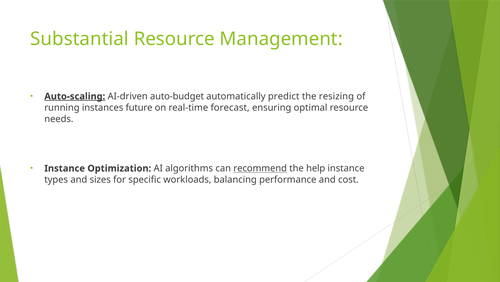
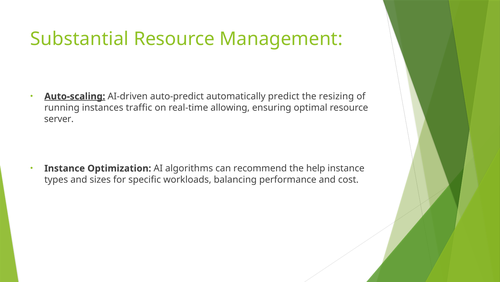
auto-budget: auto-budget -> auto-predict
future: future -> traffic
forecast: forecast -> allowing
needs: needs -> server
recommend underline: present -> none
